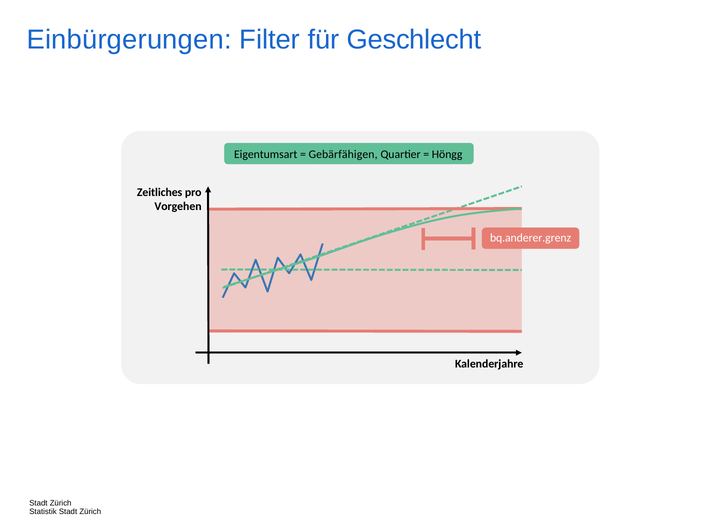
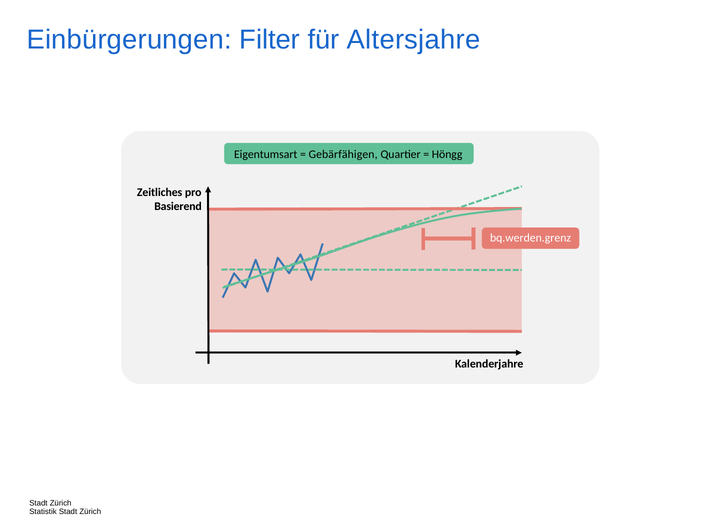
Geschlecht: Geschlecht -> Altersjahre
Vorgehen: Vorgehen -> Basierend
bq.anderer.grenz: bq.anderer.grenz -> bq.werden.grenz
